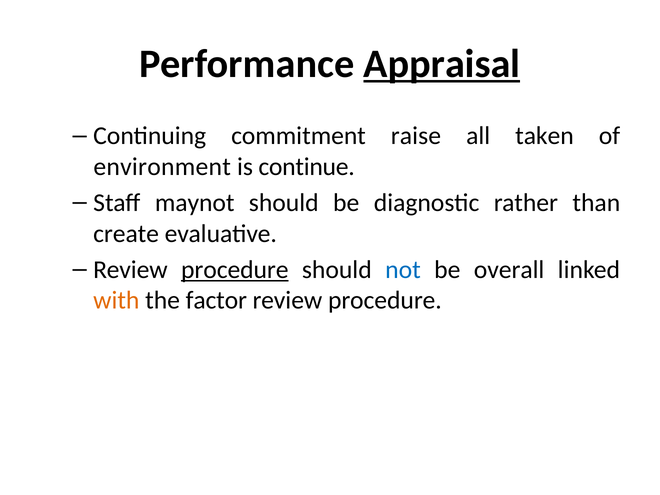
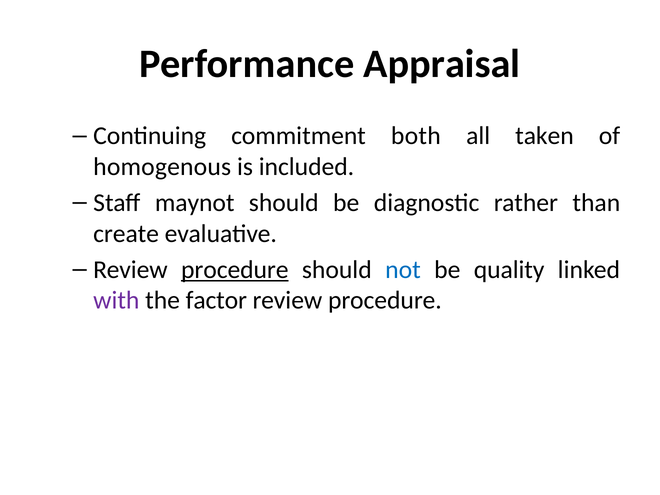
Appraisal underline: present -> none
raise: raise -> both
environment: environment -> homogenous
continue: continue -> included
overall: overall -> quality
with colour: orange -> purple
